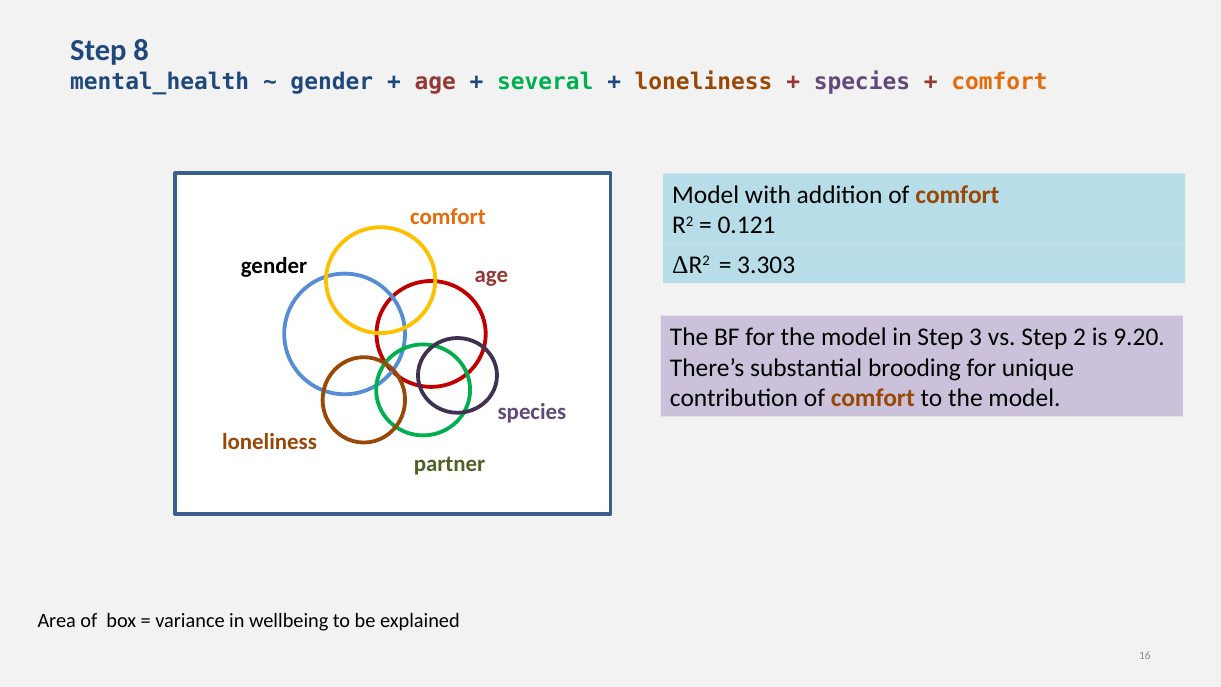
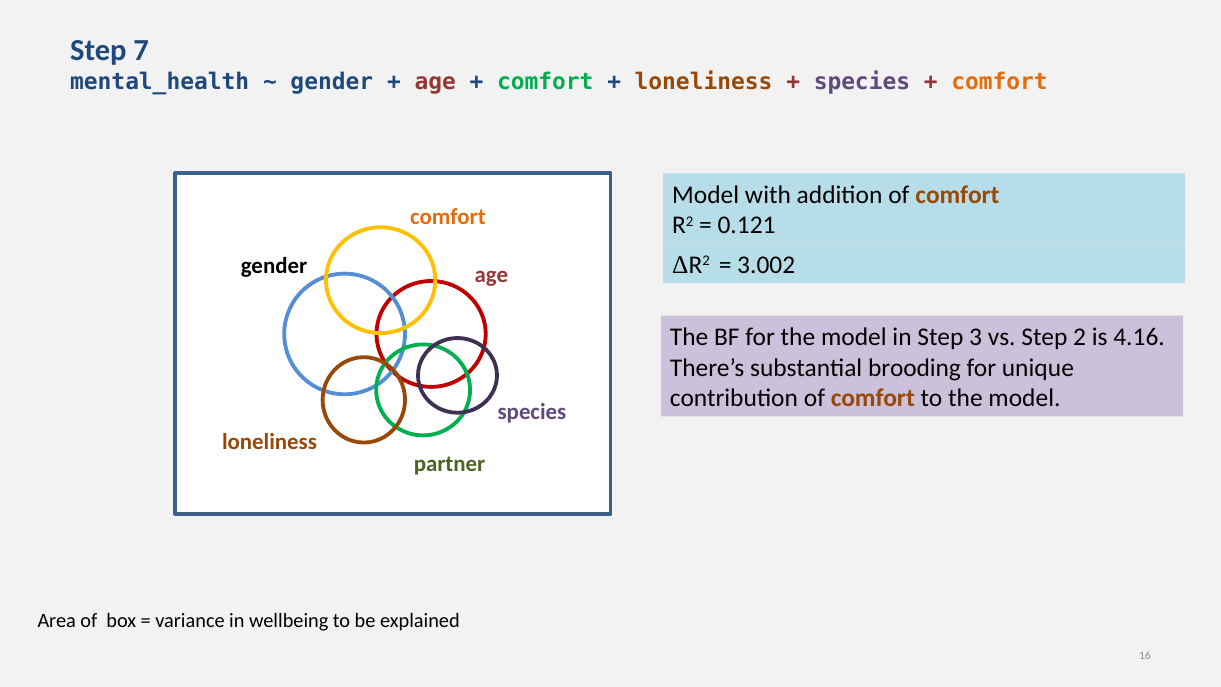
8: 8 -> 7
several at (545, 82): several -> comfort
3.303: 3.303 -> 3.002
9.20: 9.20 -> 4.16
